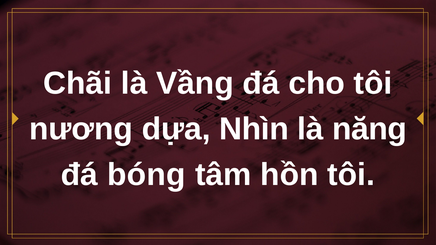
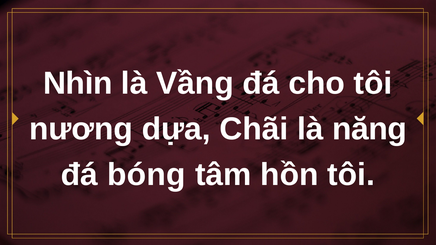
Chãi: Chãi -> Nhìn
Nhìn: Nhìn -> Chãi
